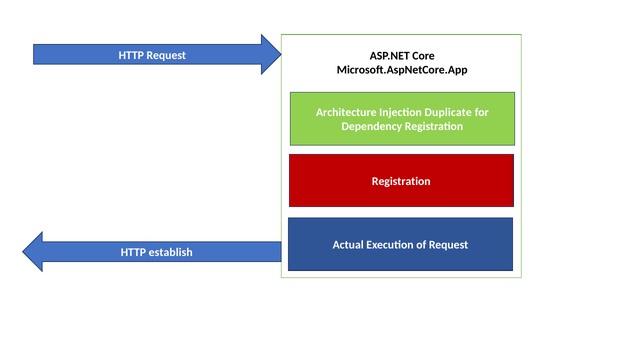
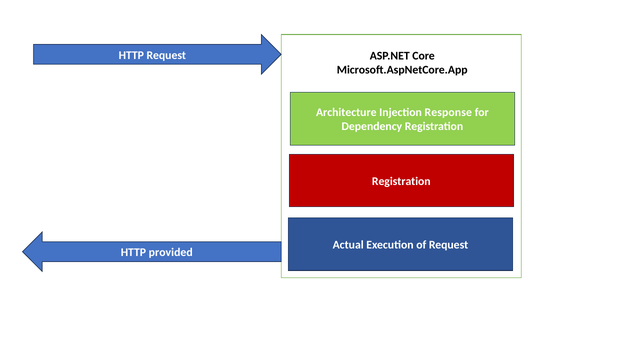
Duplicate: Duplicate -> Response
establish: establish -> provided
